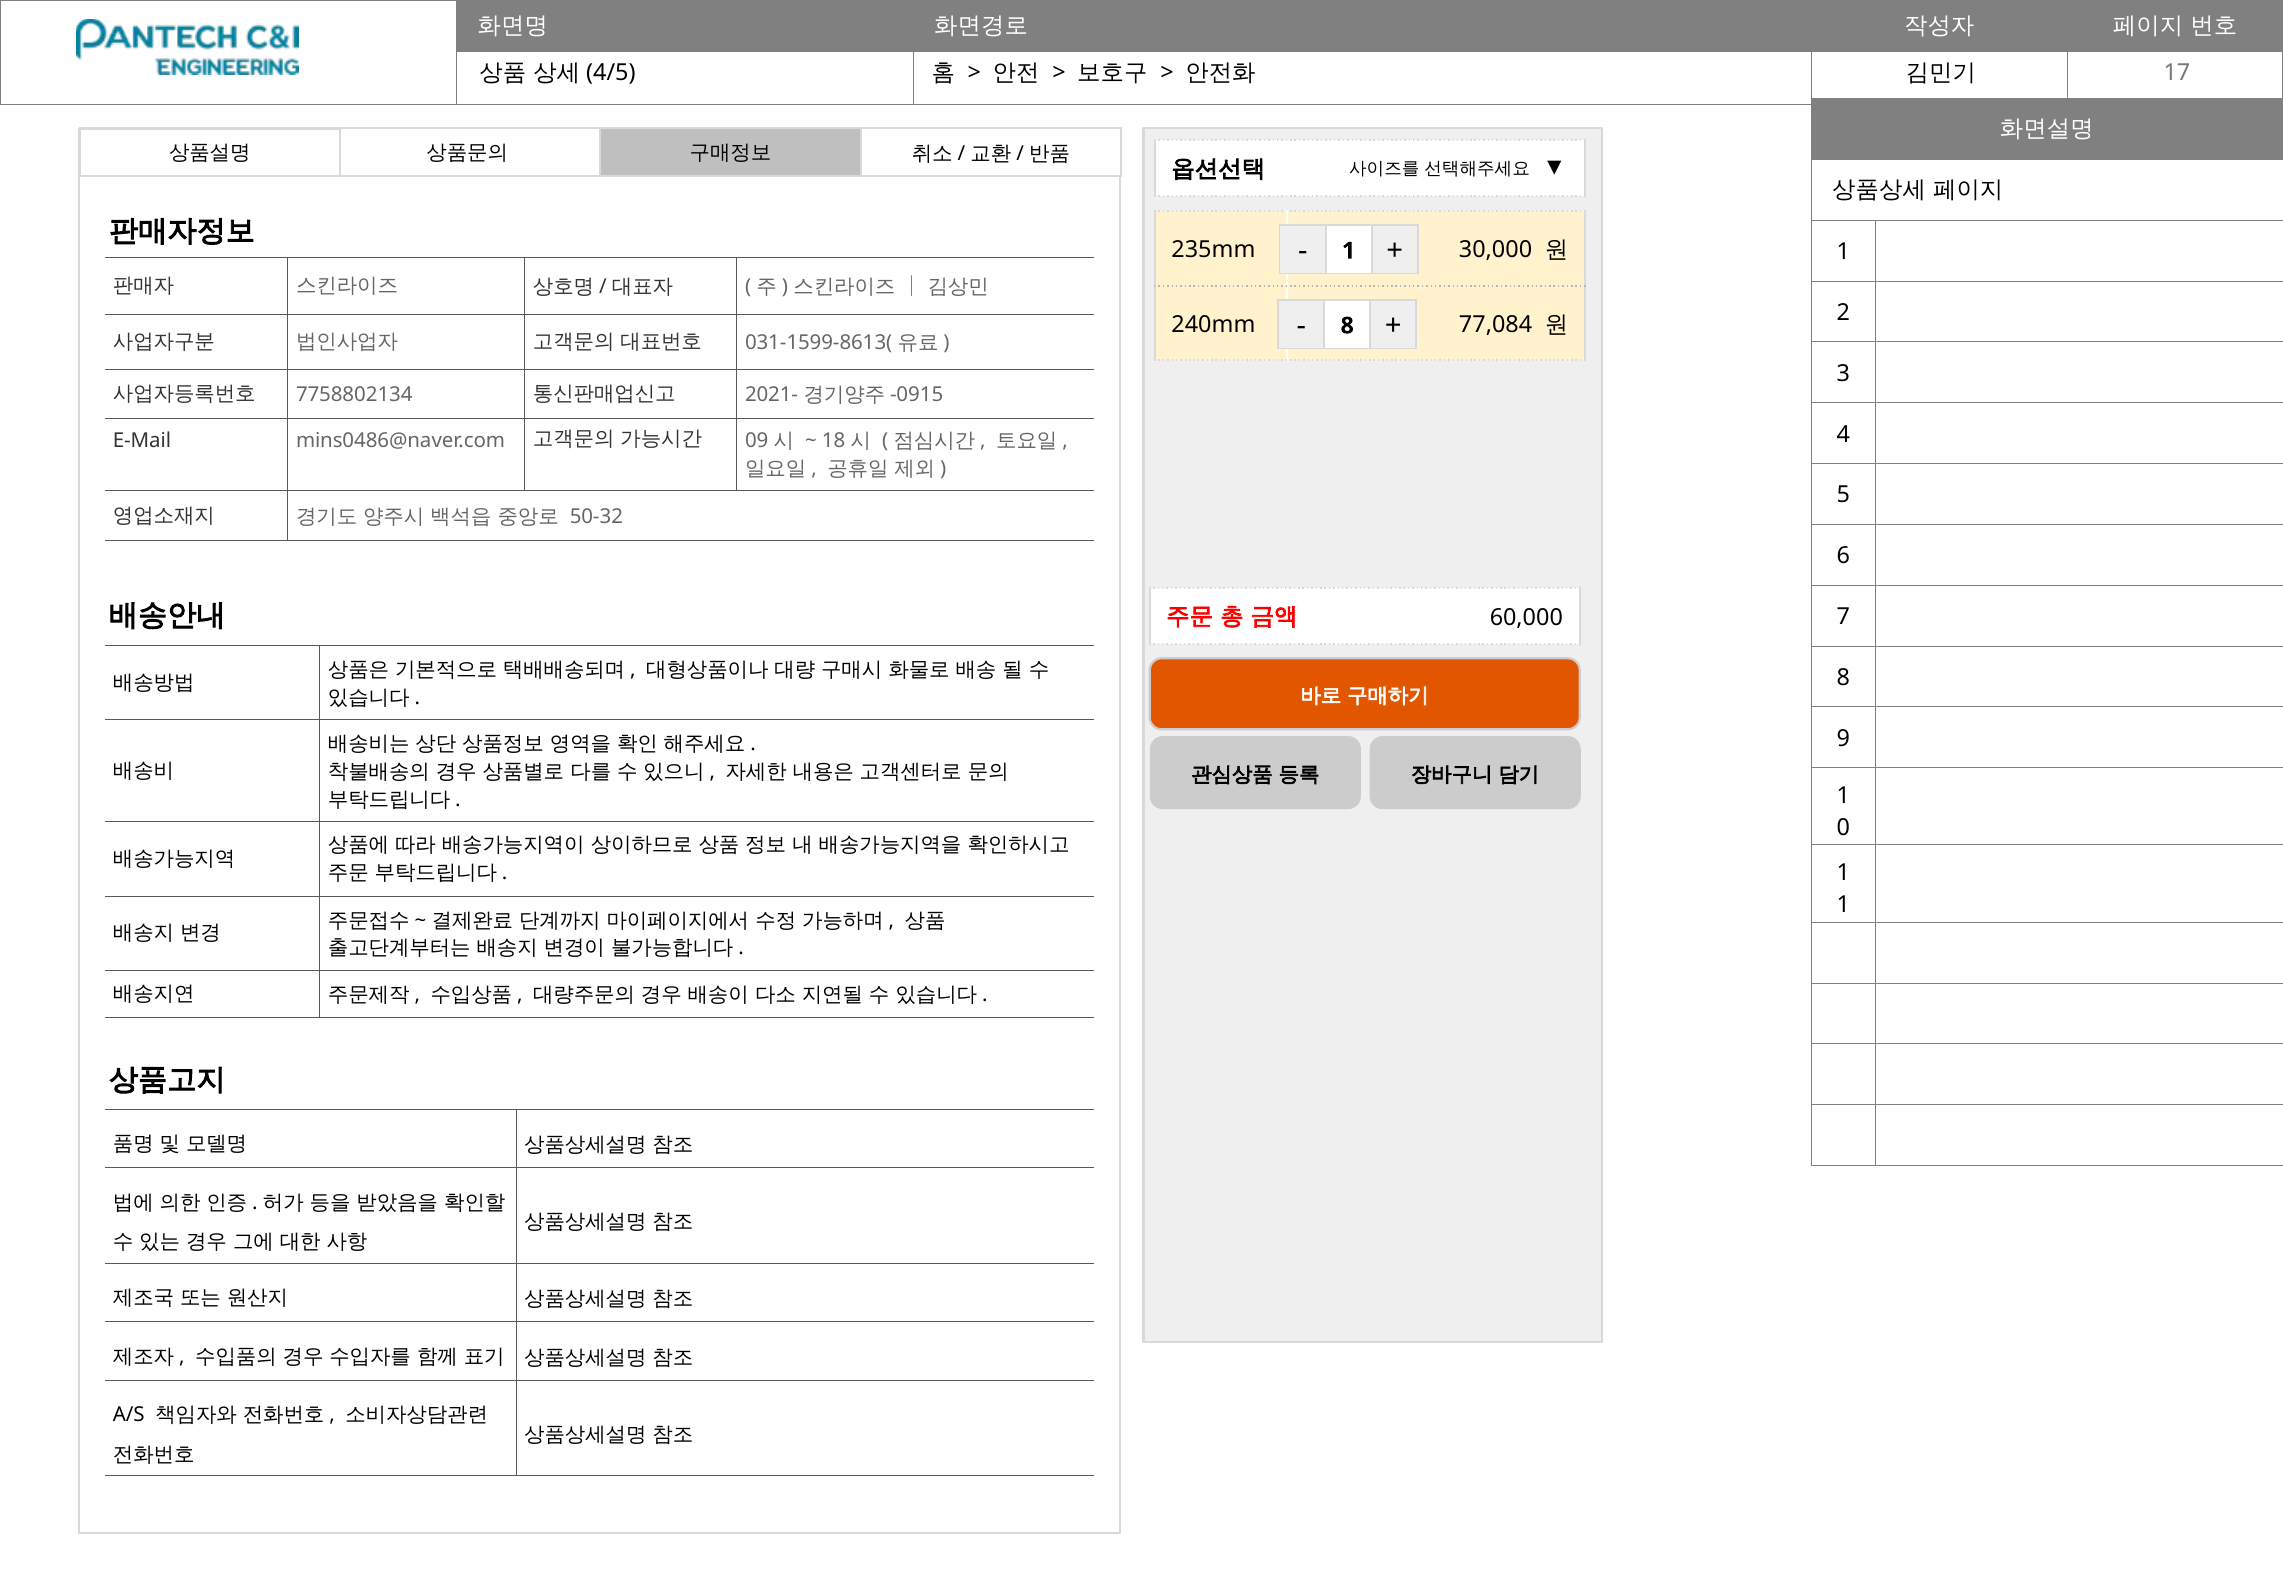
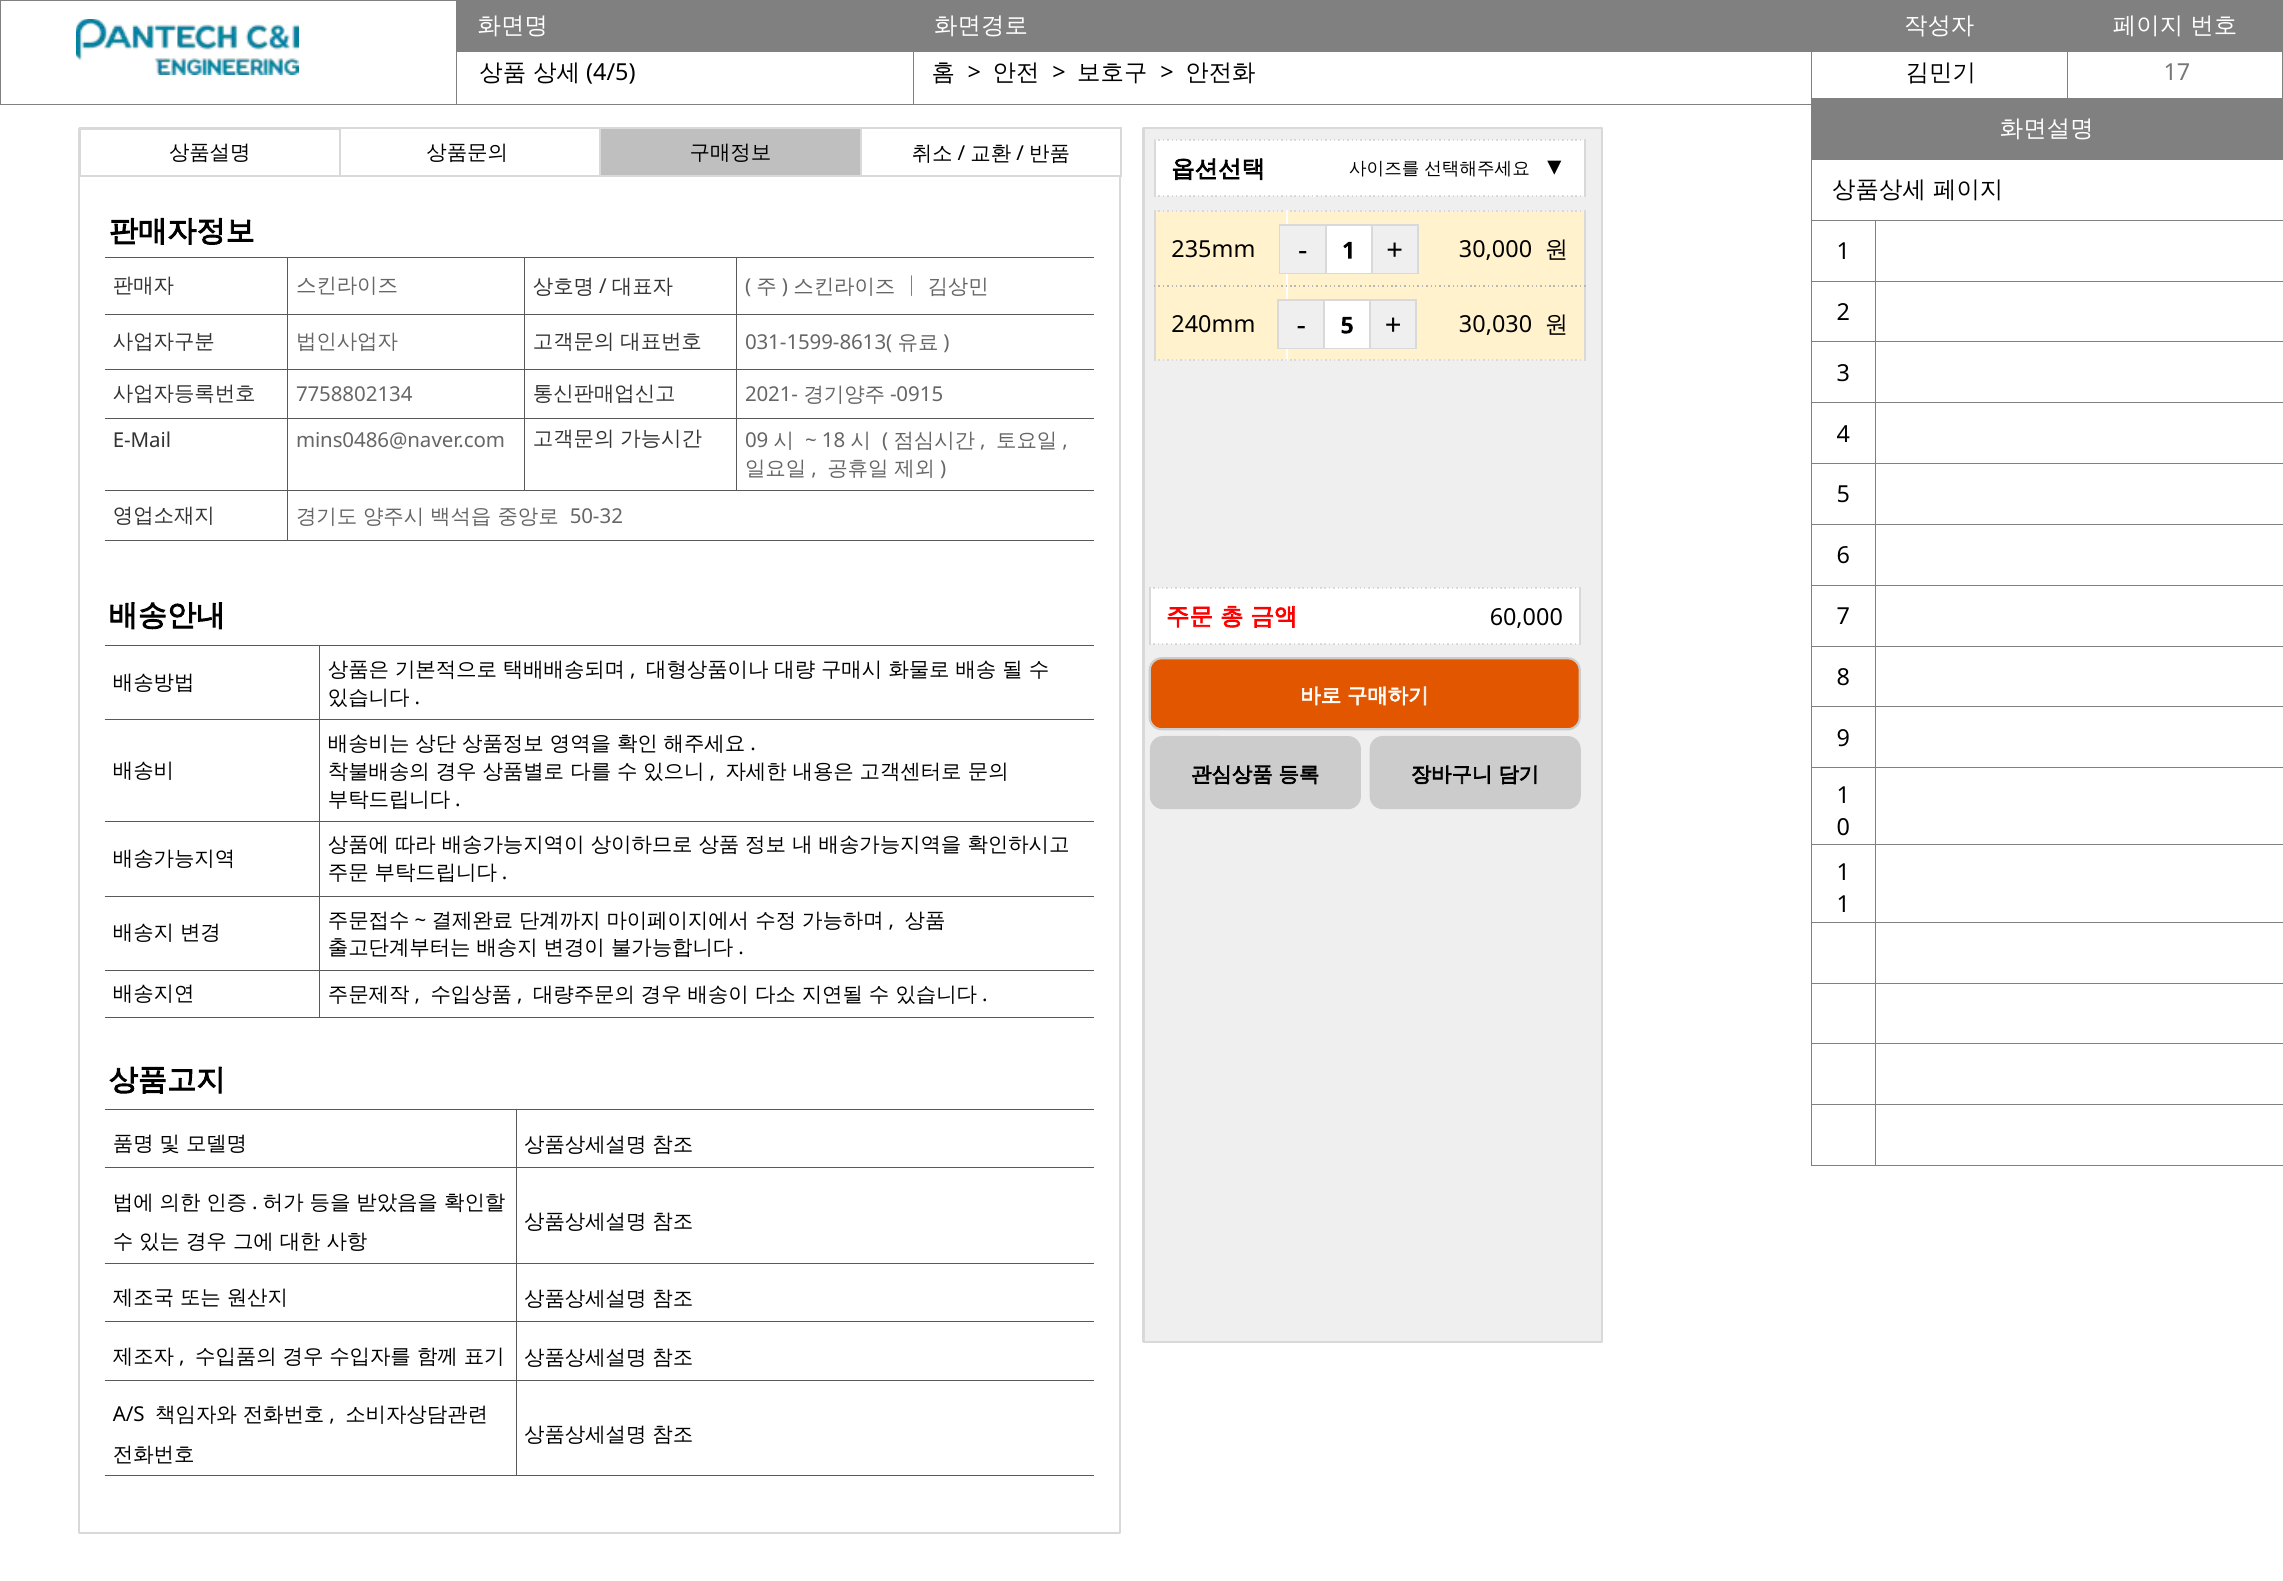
8 at (1347, 326): 8 -> 5
77,084: 77,084 -> 30,030
